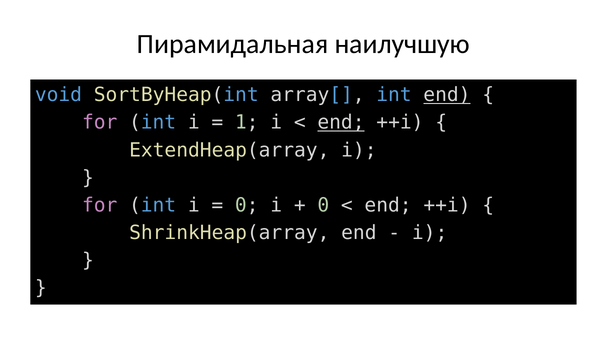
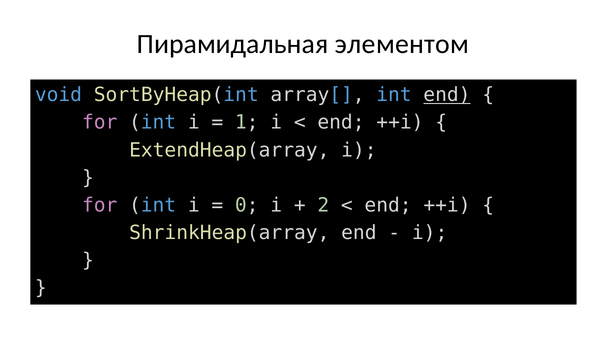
наилучшую: наилучшую -> элементом
end at (341, 123) underline: present -> none
0 at (323, 205): 0 -> 2
